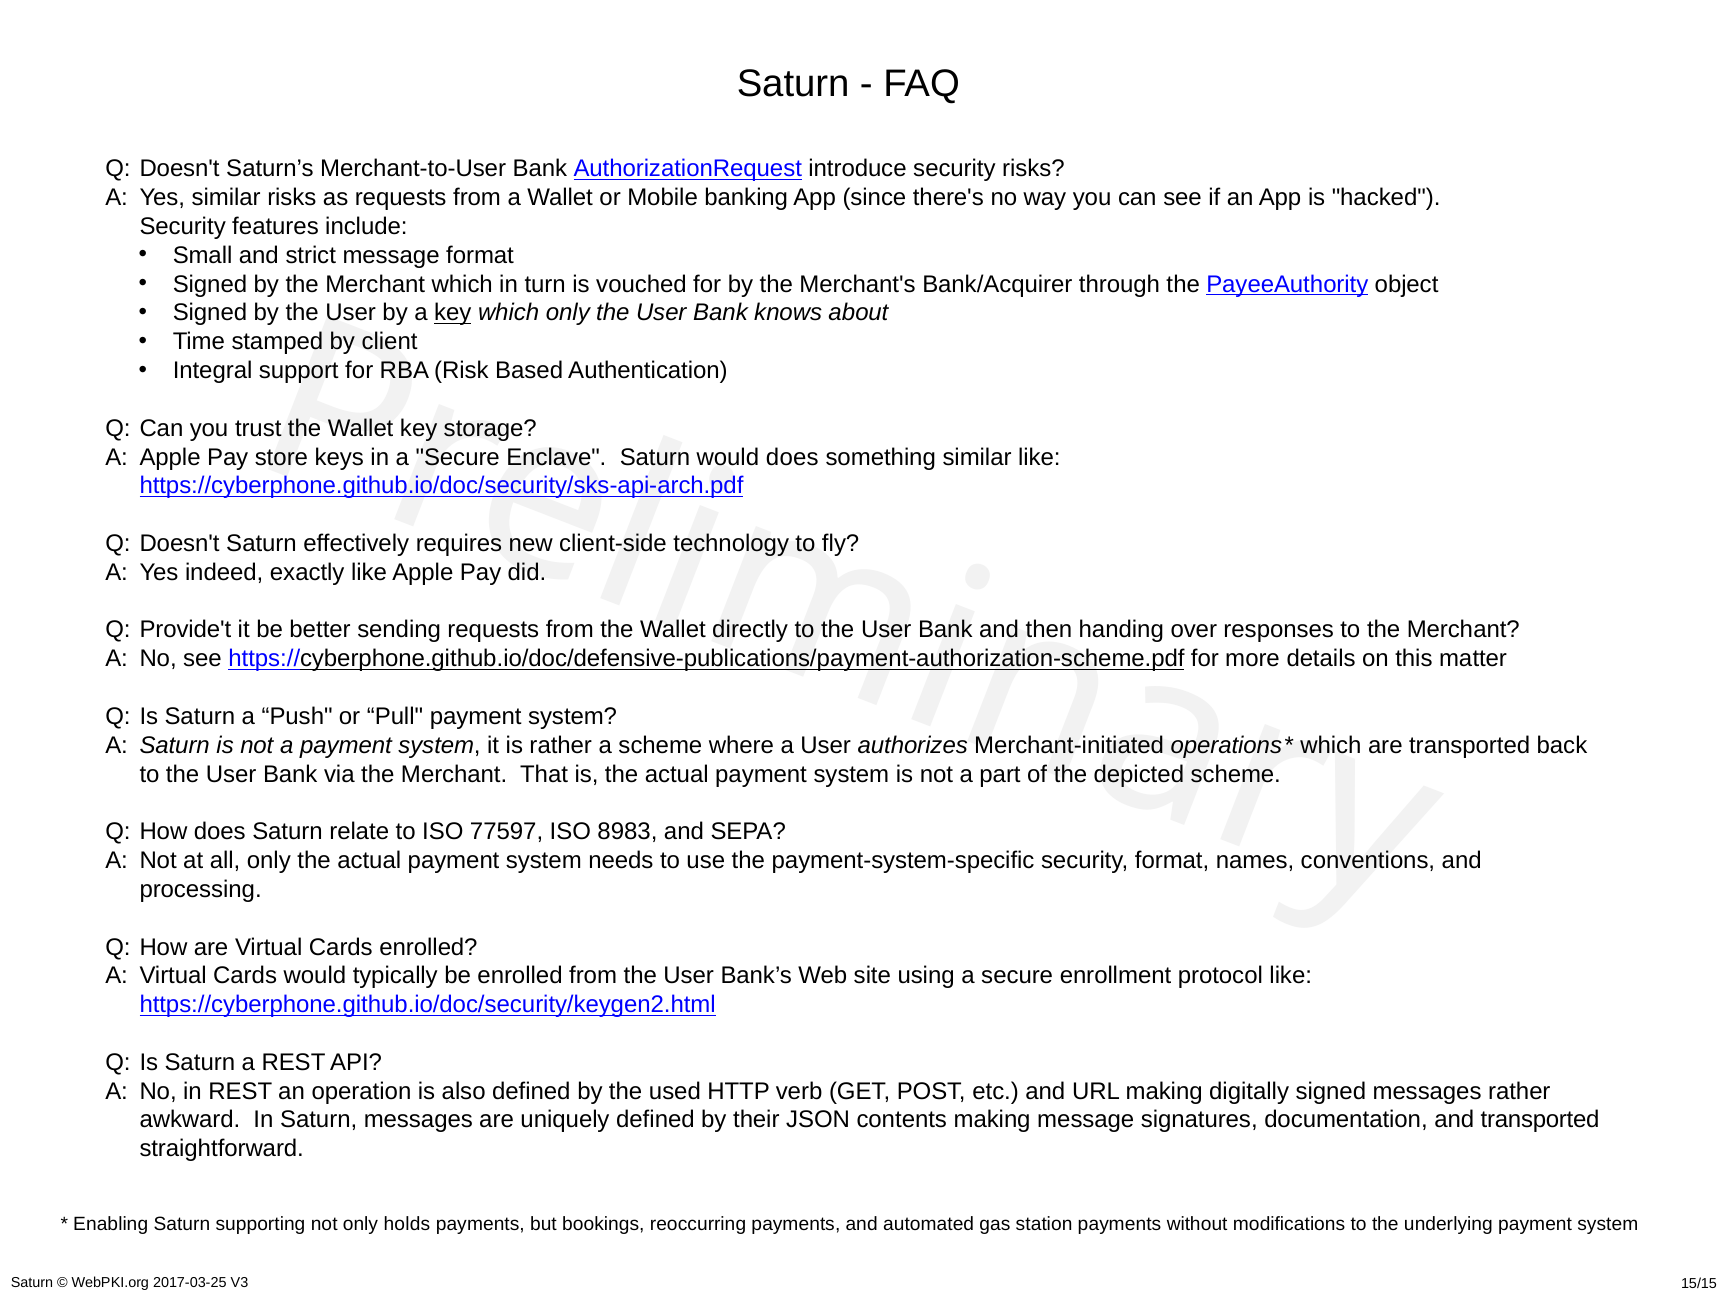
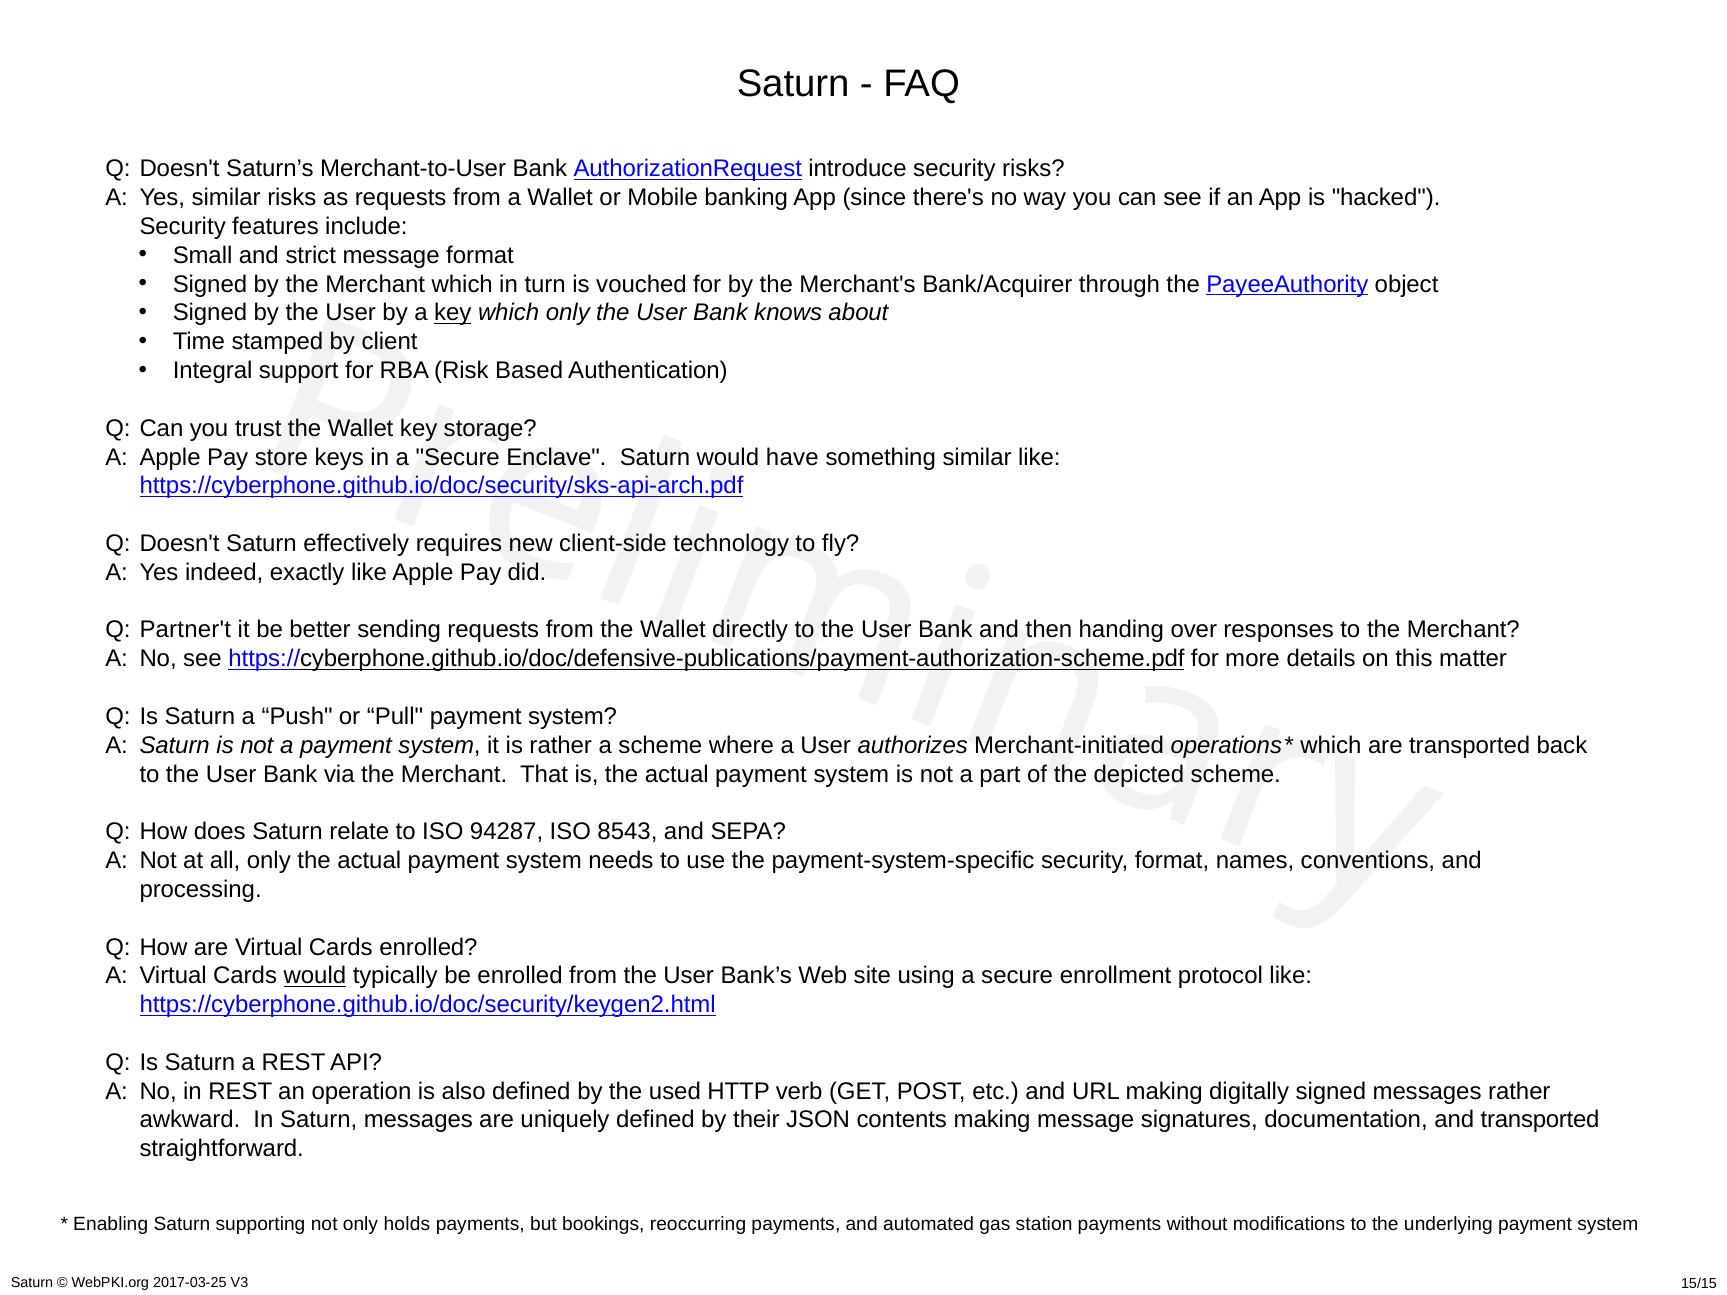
would does: does -> have
Provide't: Provide't -> Partner't
77597: 77597 -> 94287
8983: 8983 -> 8543
would at (315, 976) underline: none -> present
